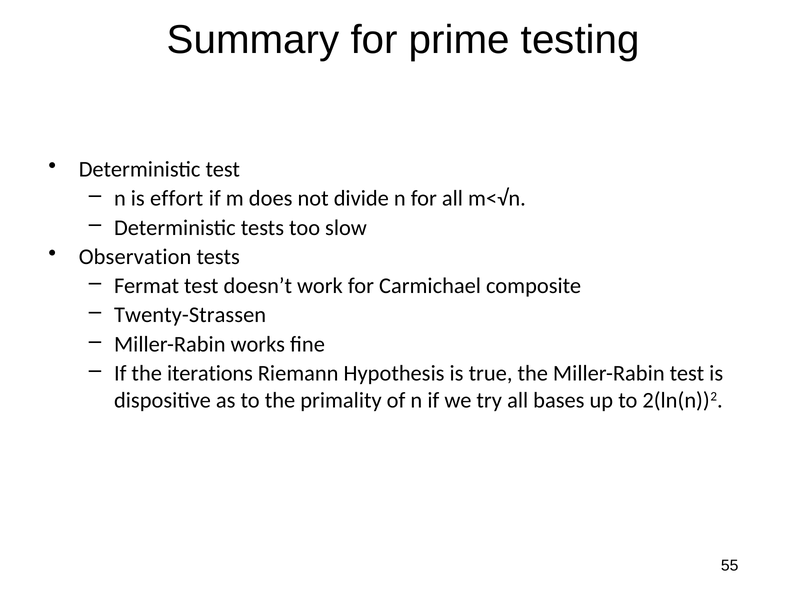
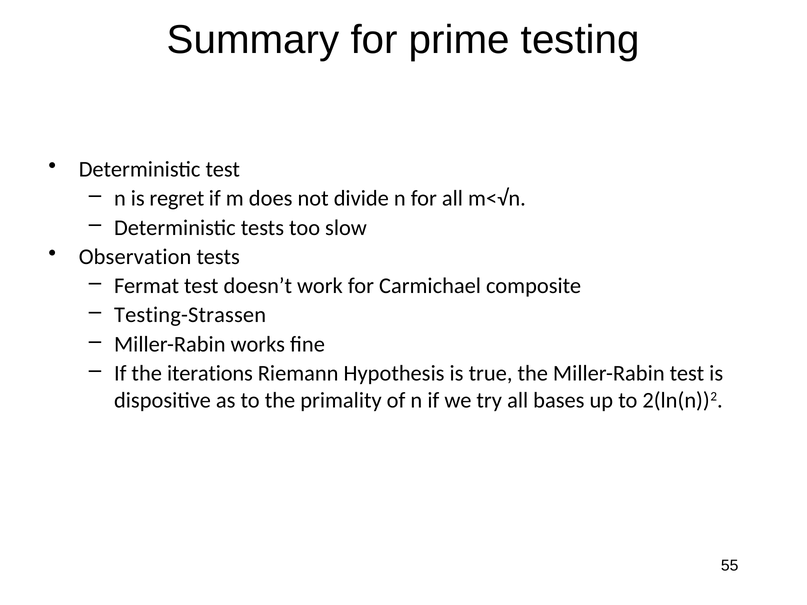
effort: effort -> regret
Twenty-Strassen: Twenty-Strassen -> Testing-Strassen
